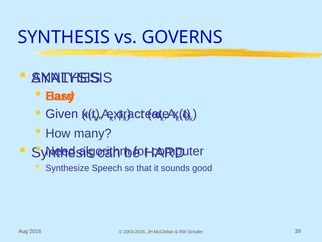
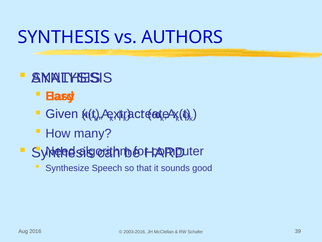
GOVERNS: GOVERNS -> AUTHORS
